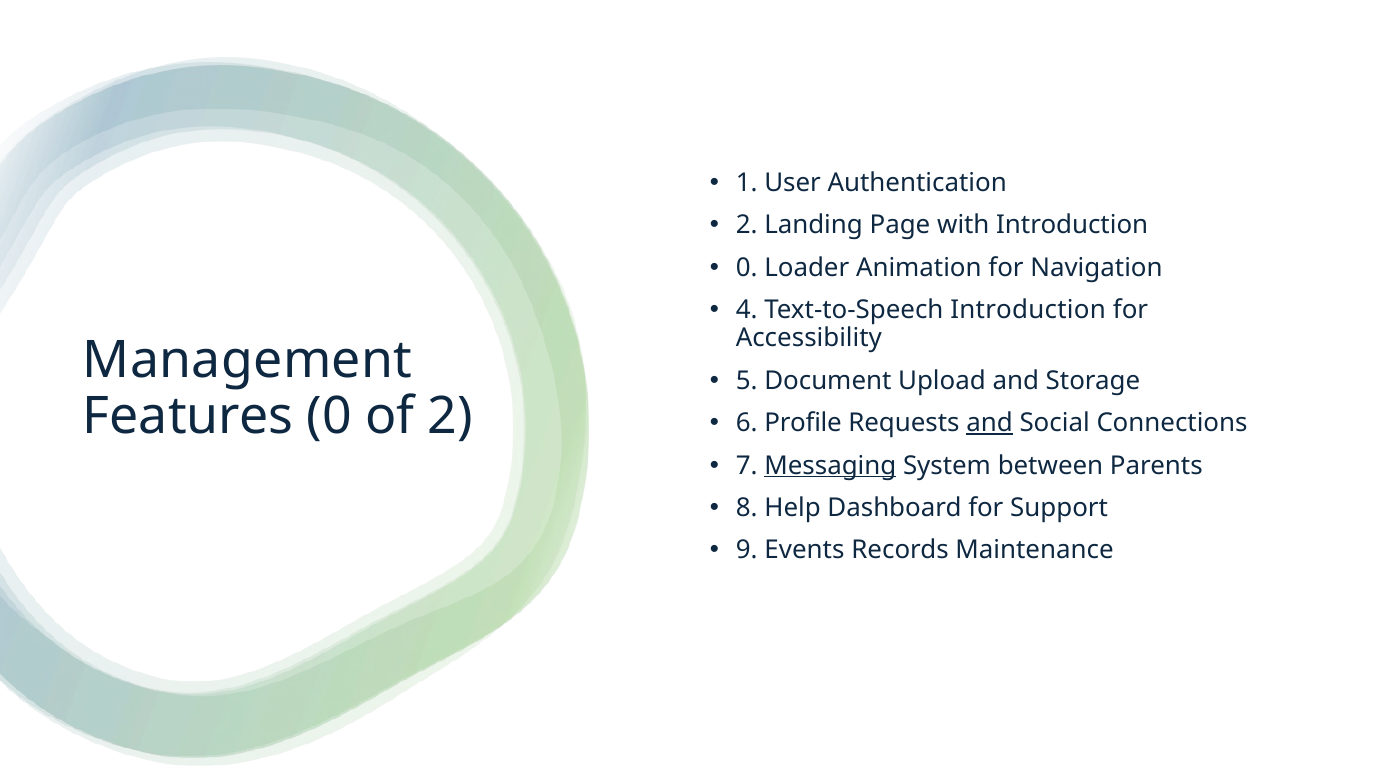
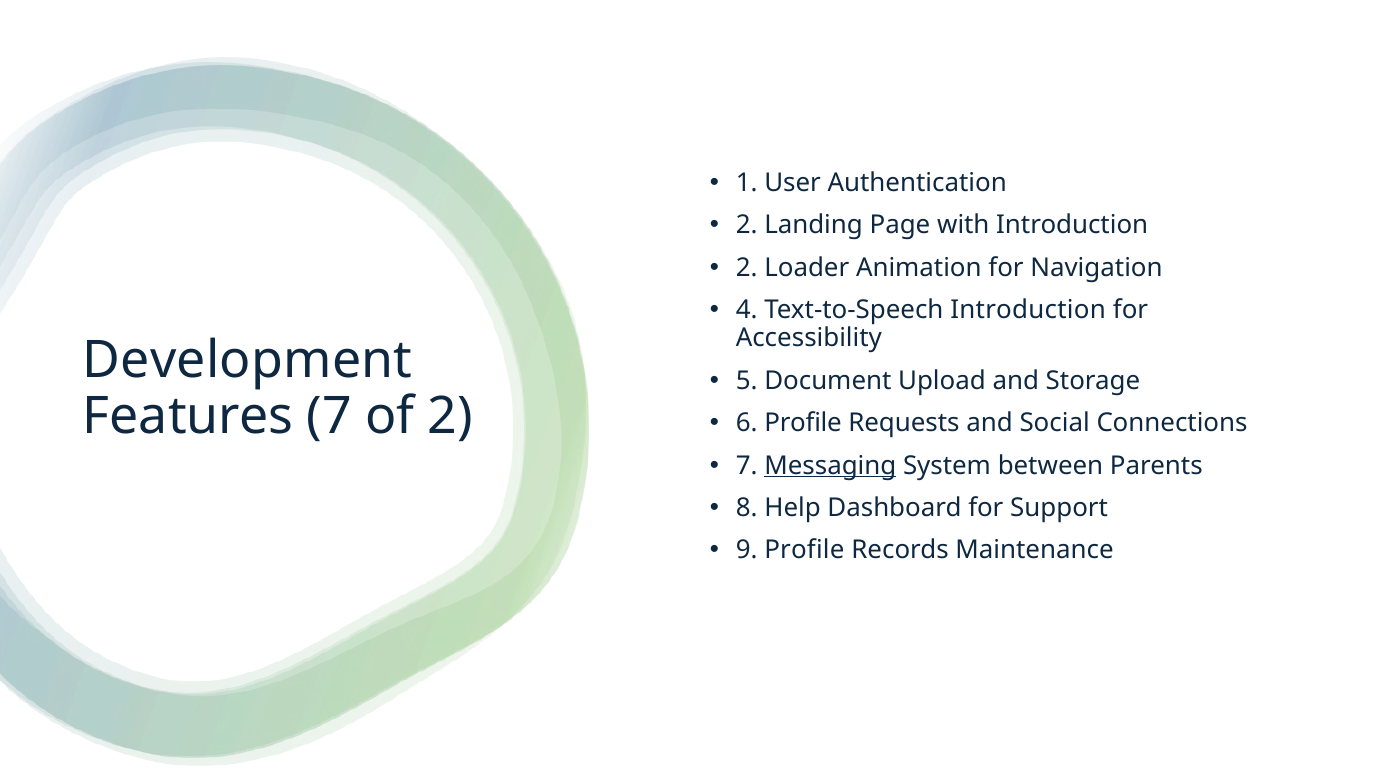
0 at (747, 268): 0 -> 2
Management: Management -> Development
Features 0: 0 -> 7
and at (990, 423) underline: present -> none
9 Events: Events -> Profile
